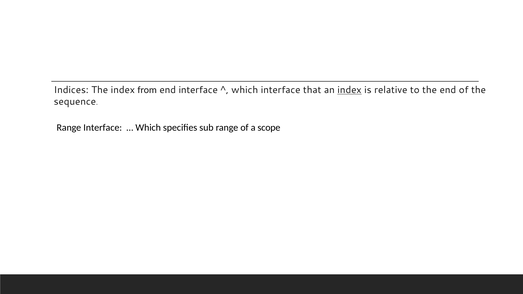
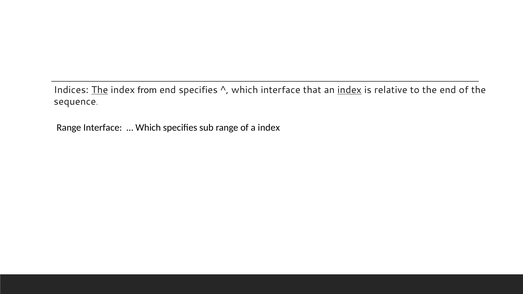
The at (100, 90) underline: none -> present
end interface: interface -> specifies
a scope: scope -> index
